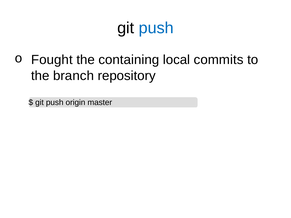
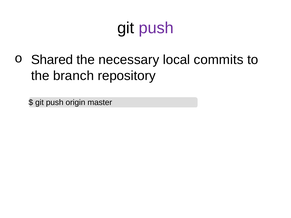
push at (156, 28) colour: blue -> purple
Fought: Fought -> Shared
containing: containing -> necessary
